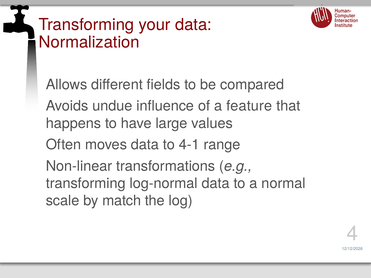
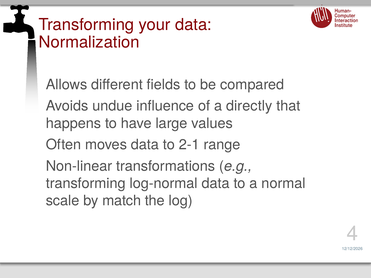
feature: feature -> directly
4-1: 4-1 -> 2-1
